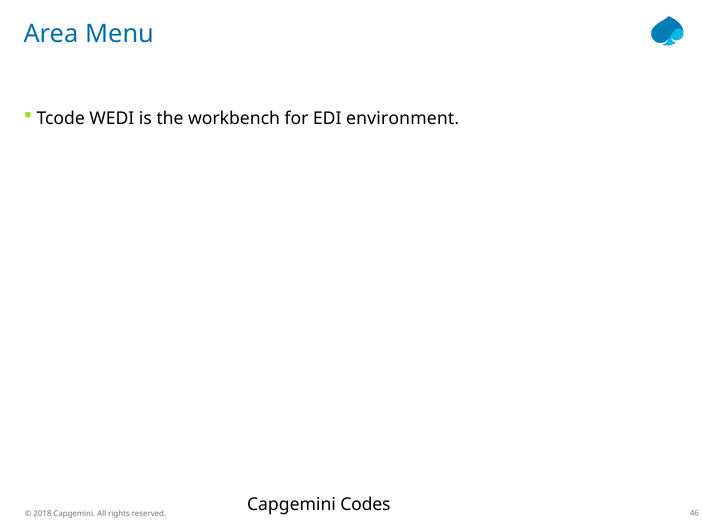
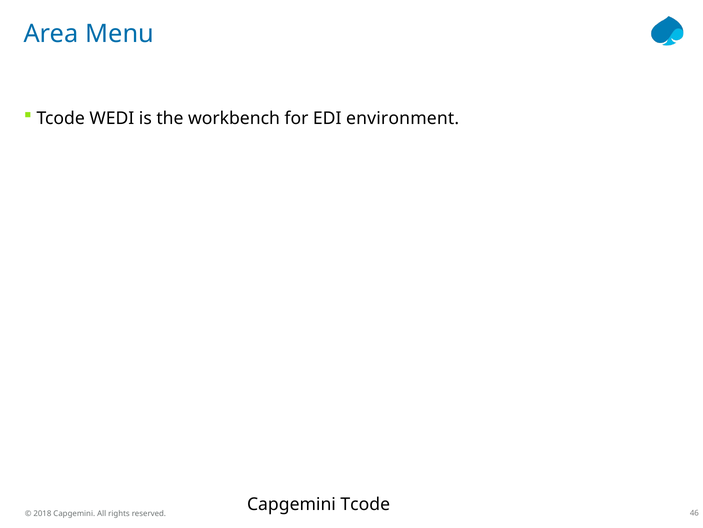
Capgemini Codes: Codes -> Tcode
